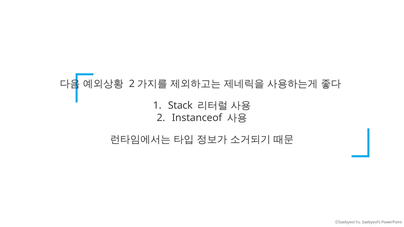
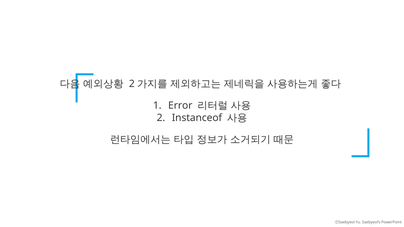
Stack: Stack -> Error
